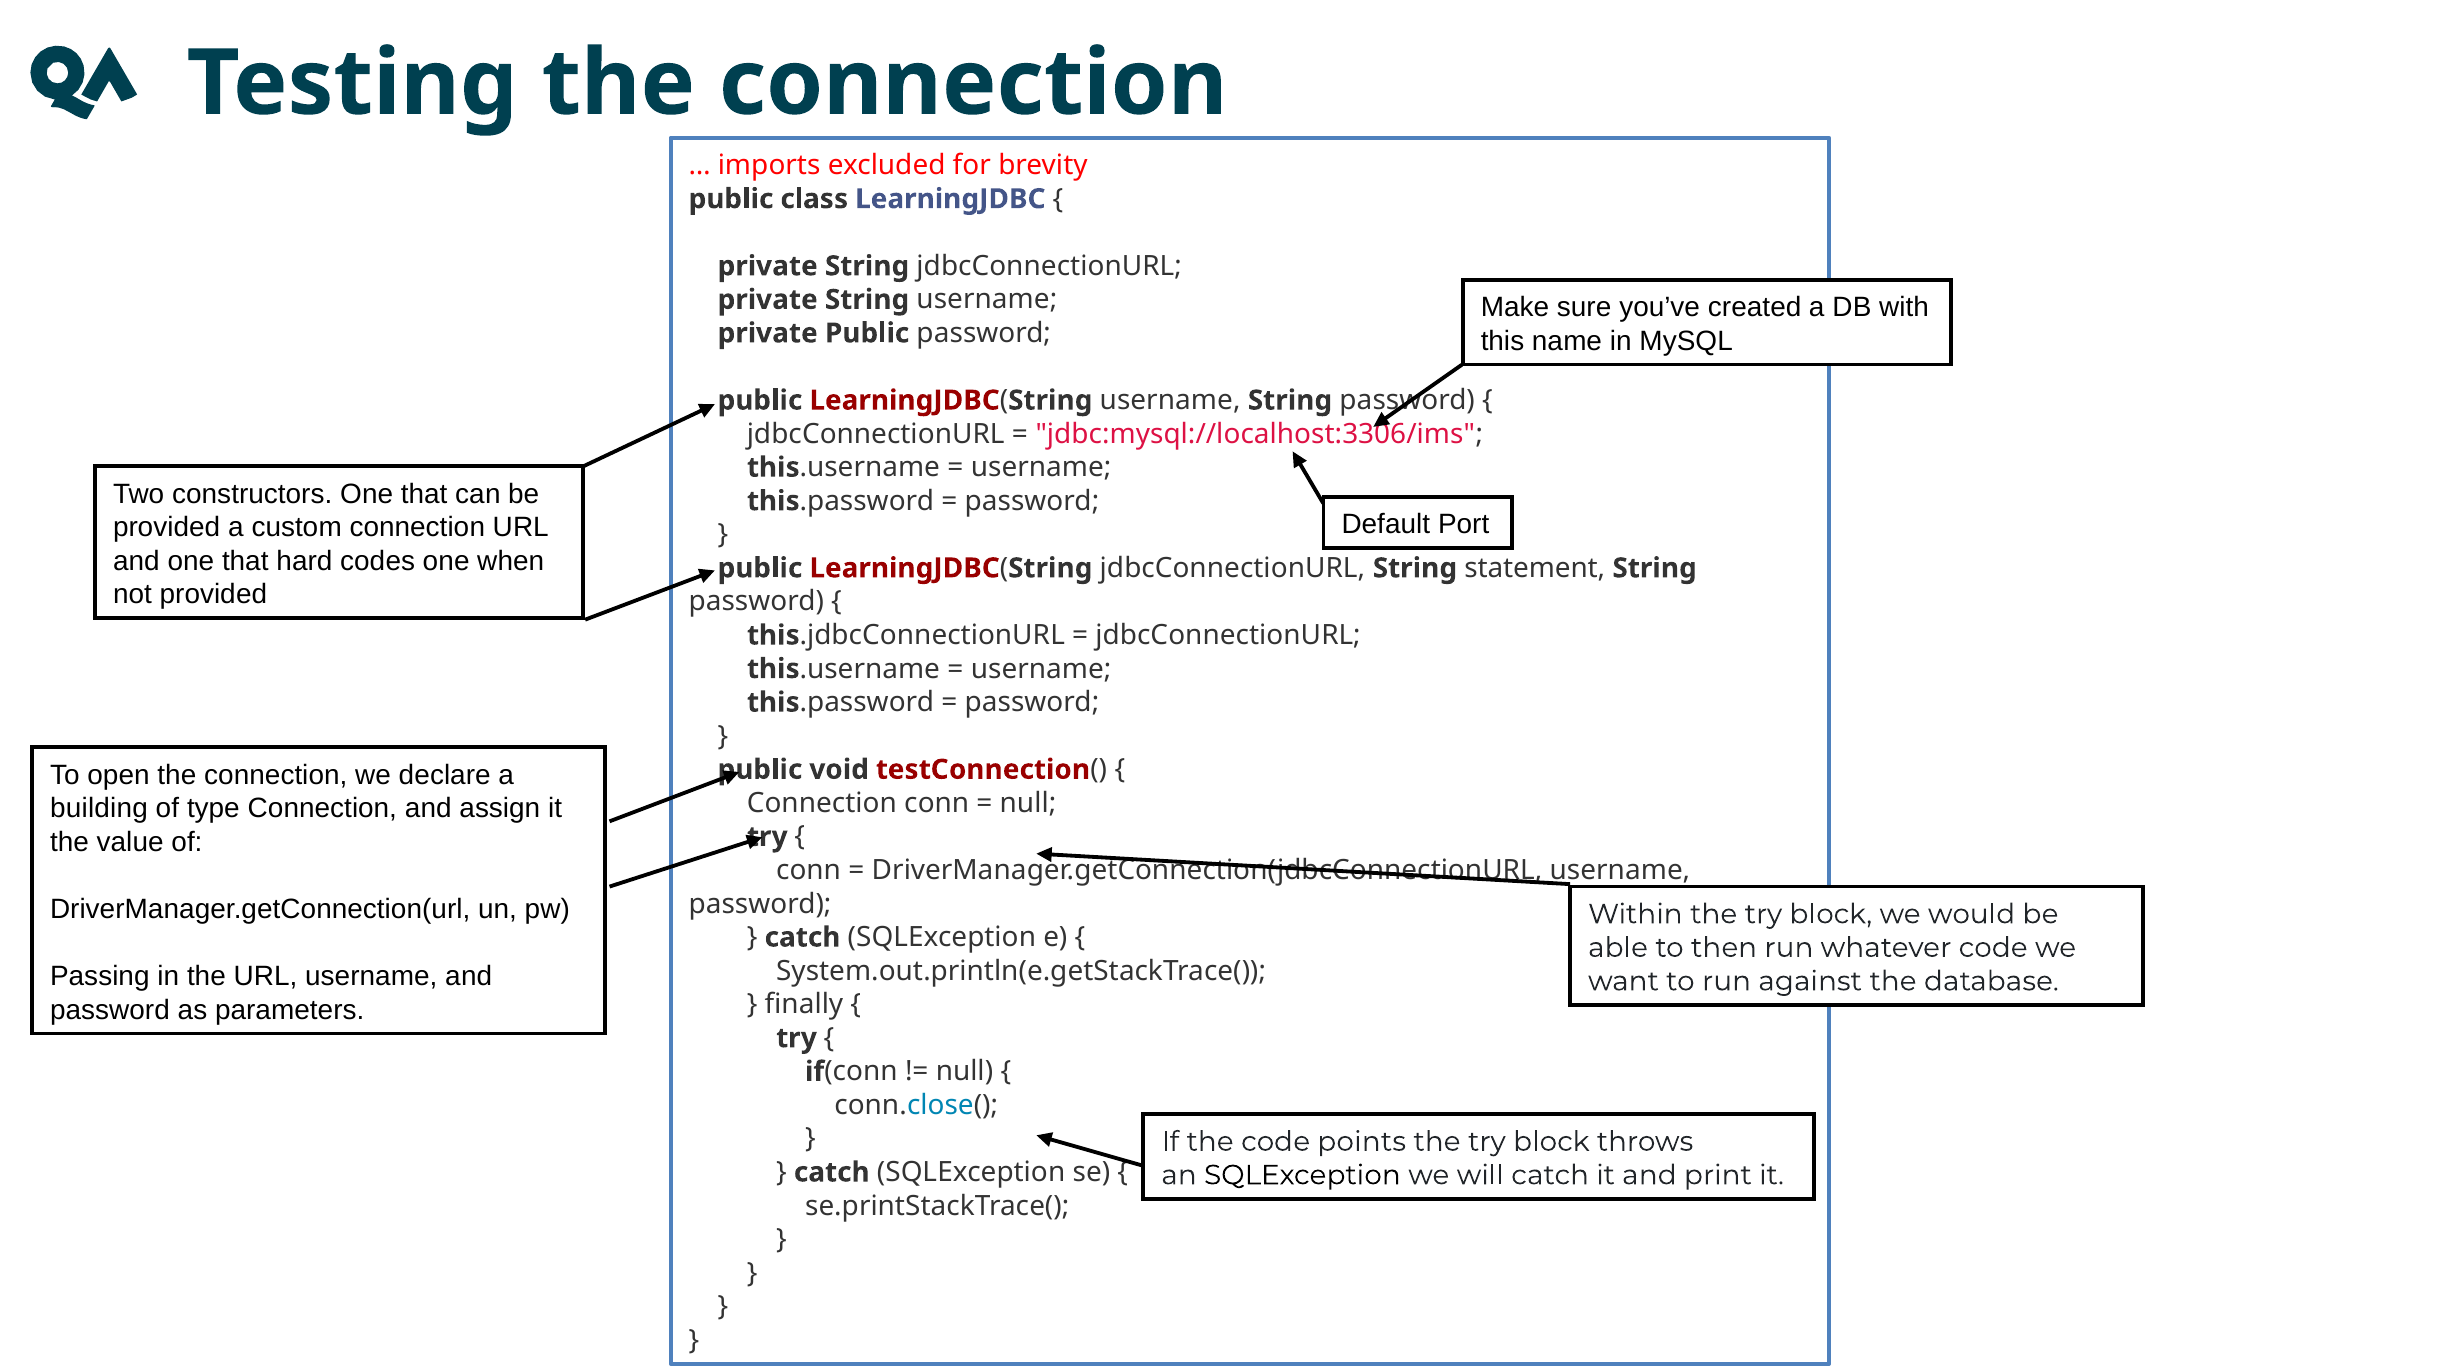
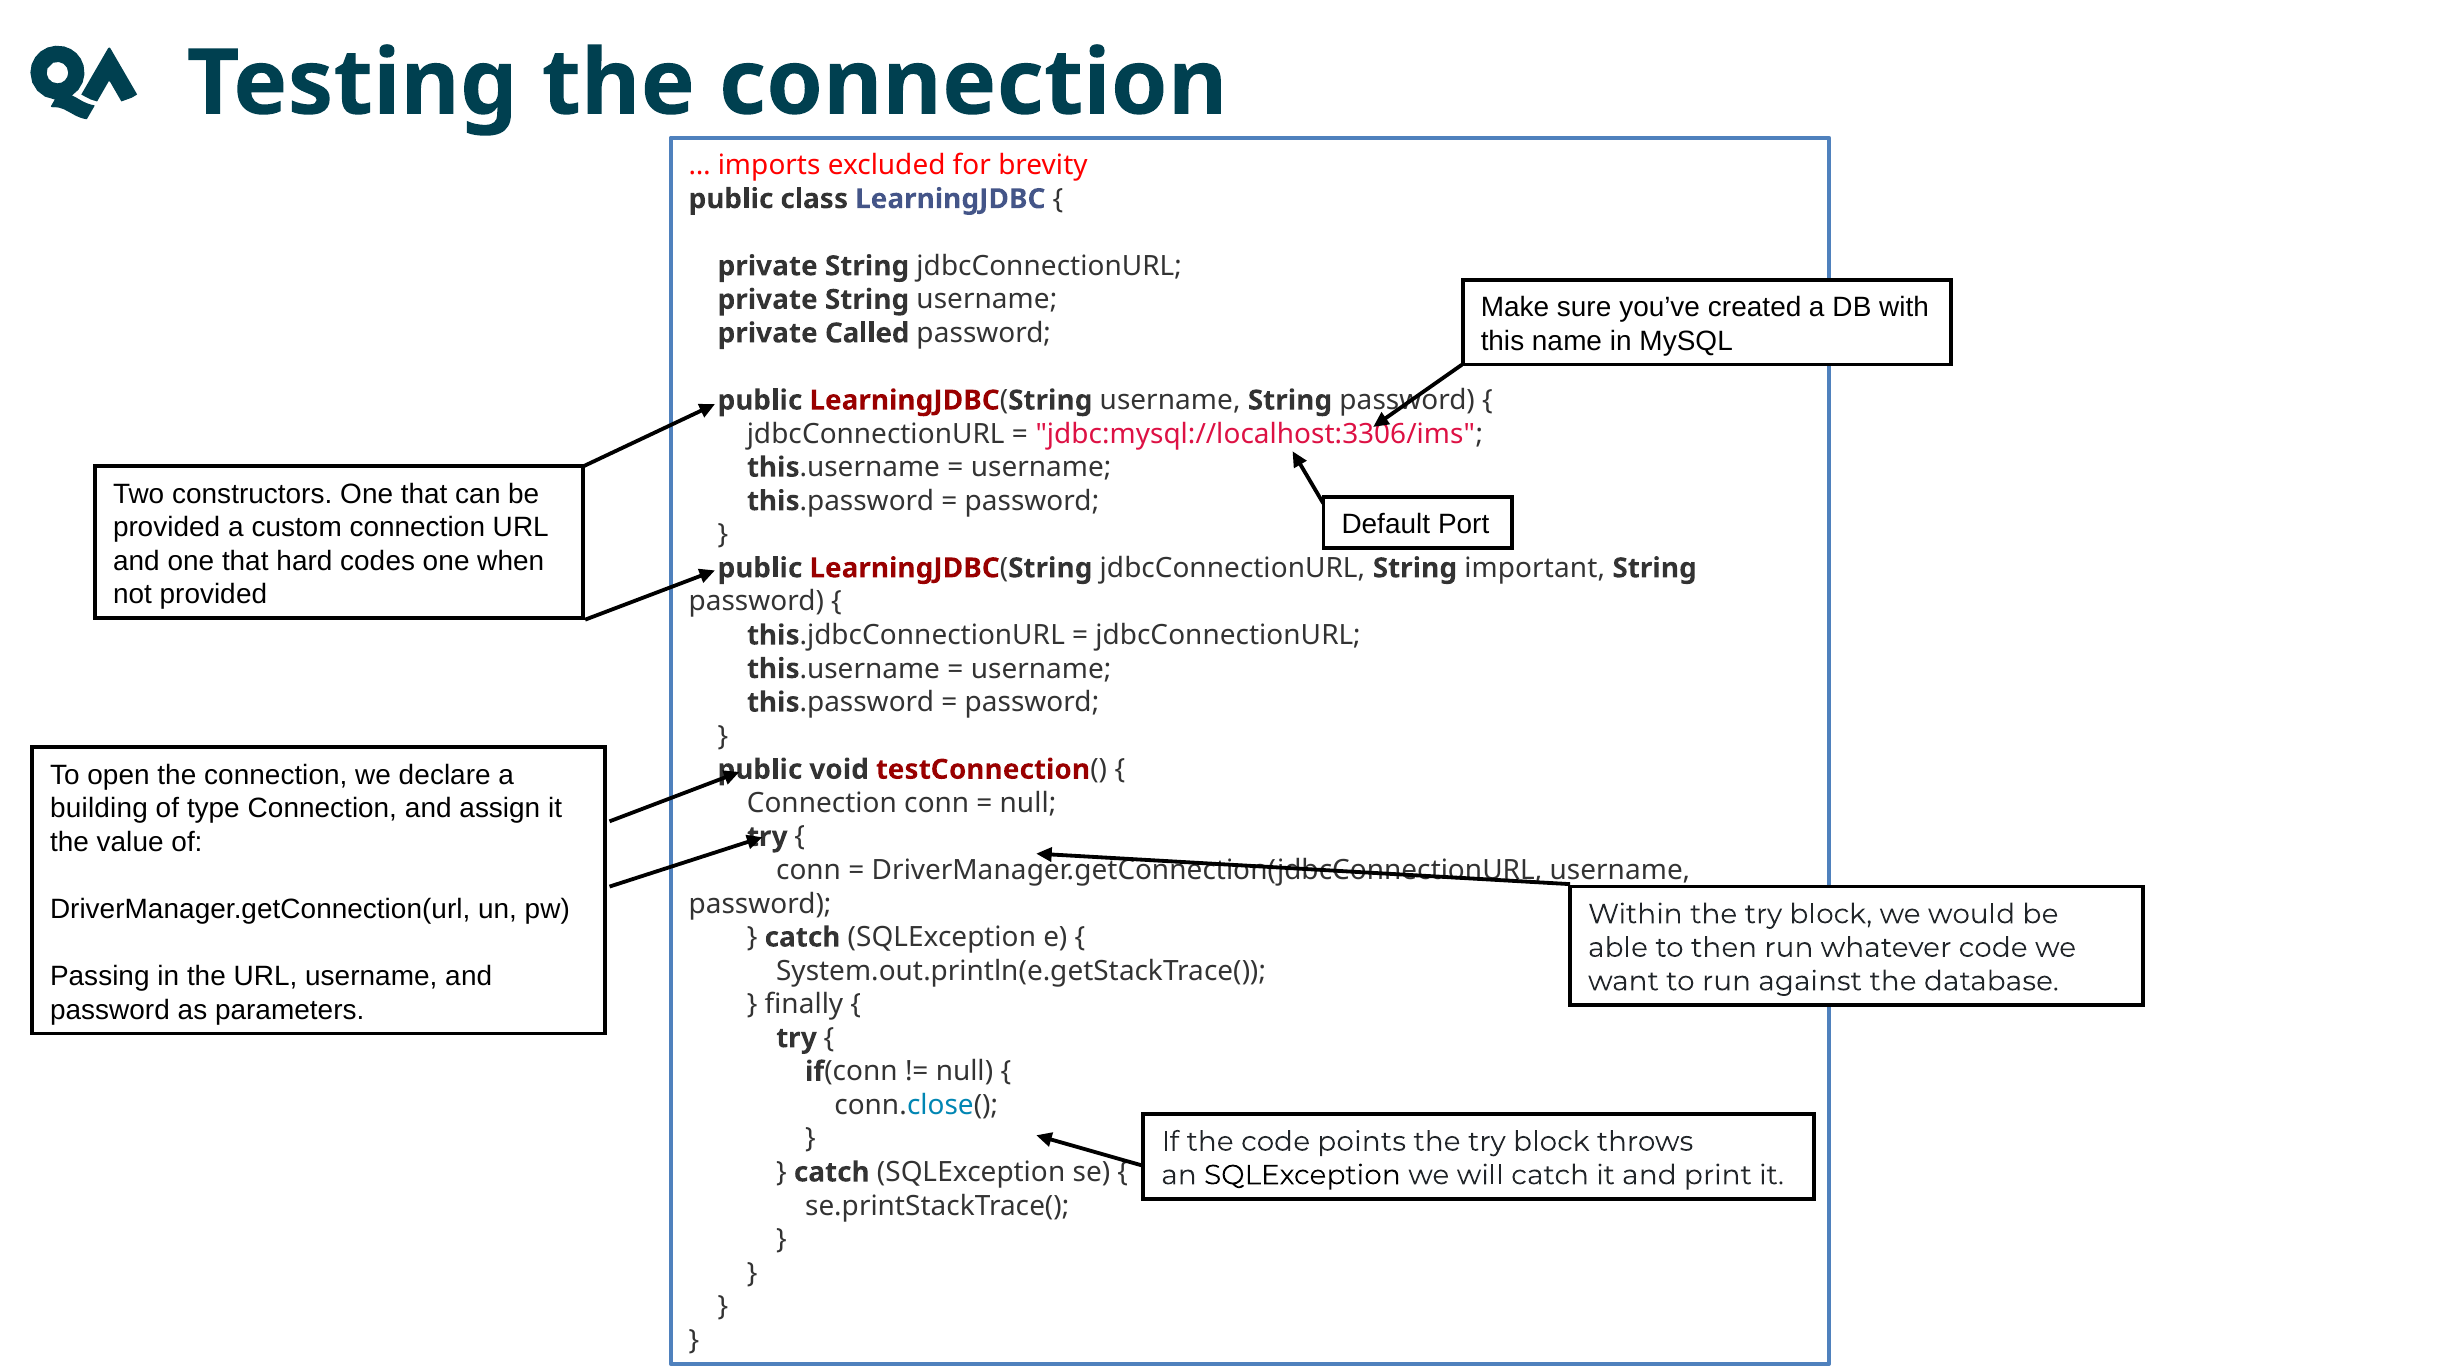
private Public: Public -> Called
statement: statement -> important
